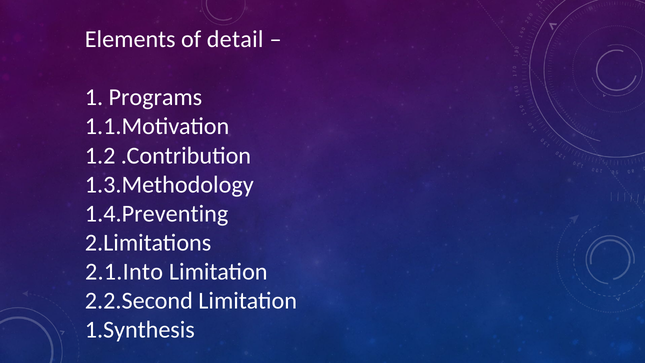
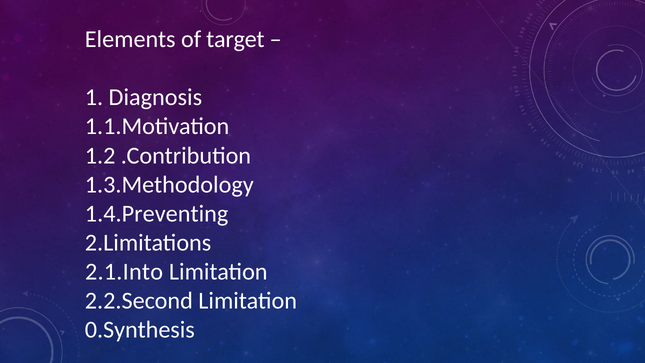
detail: detail -> target
Programs: Programs -> Diagnosis
1.Synthesis: 1.Synthesis -> 0.Synthesis
